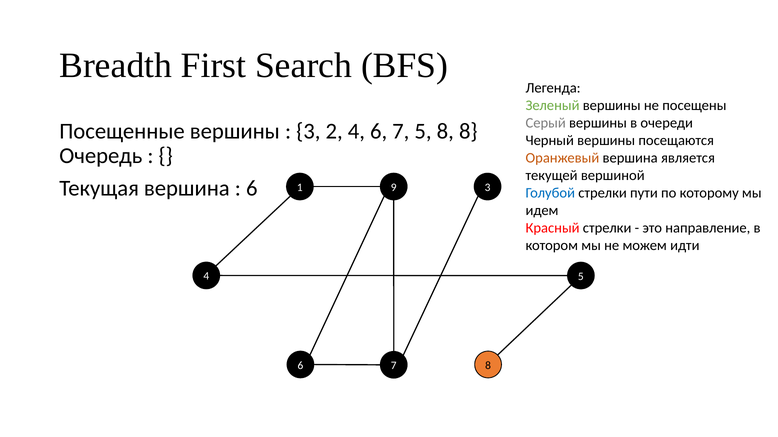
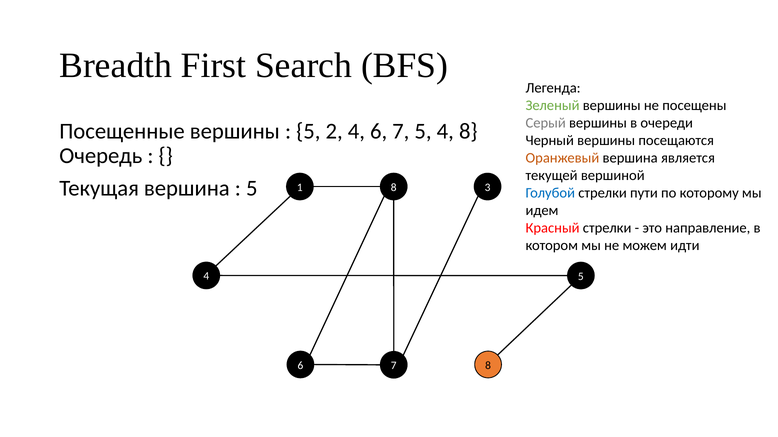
3 at (308, 132): 3 -> 5
5 8: 8 -> 4
6 at (252, 189): 6 -> 5
1 9: 9 -> 8
